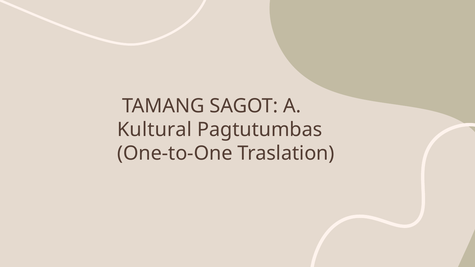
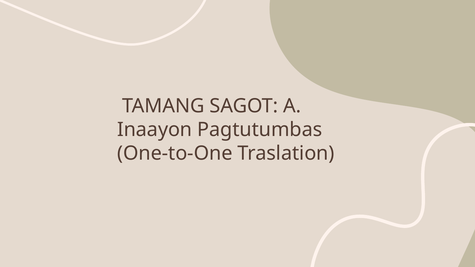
Kultural: Kultural -> Inaayon
